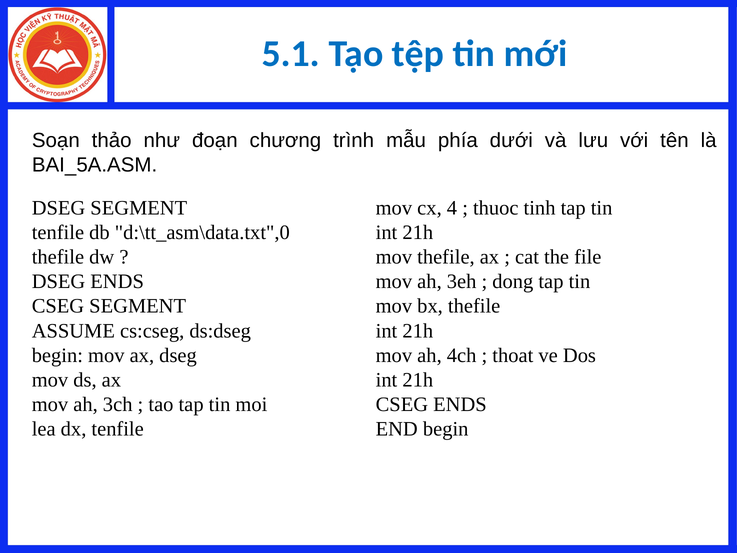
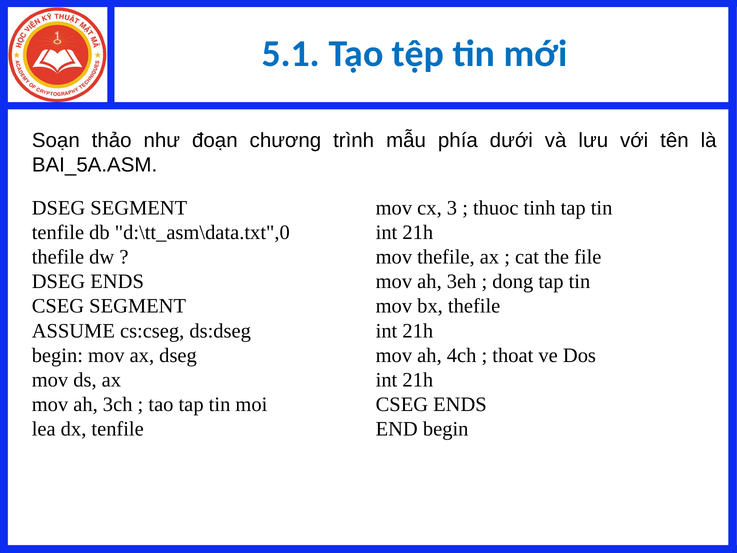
4: 4 -> 3
